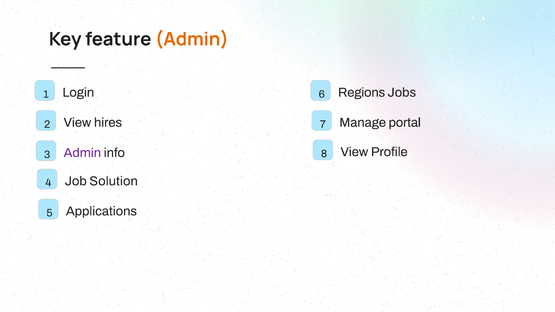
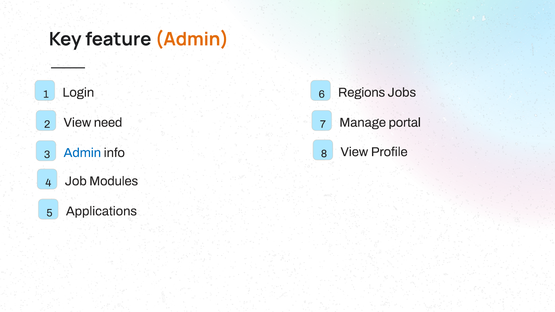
hires: hires -> need
Admin at (82, 153) colour: purple -> blue
Solution: Solution -> Modules
